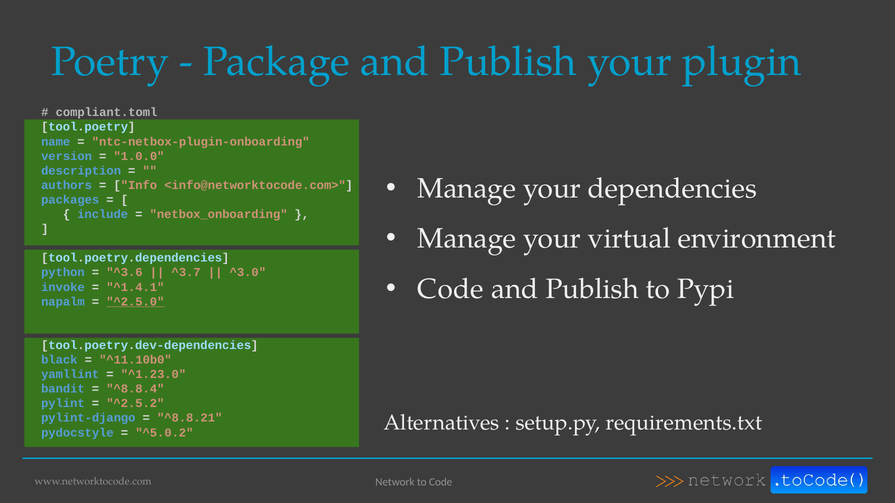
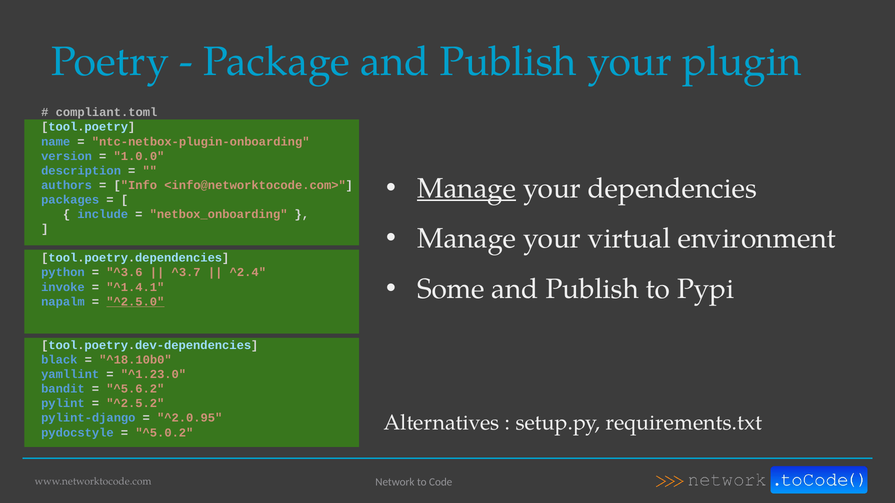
Manage at (467, 188) underline: none -> present
^3.0: ^3.0 -> ^2.4
Code at (451, 289): Code -> Some
^11.10b0: ^11.10b0 -> ^18.10b0
^8.8.4: ^8.8.4 -> ^5.6.2
^8.8.21: ^8.8.21 -> ^2.0.95
